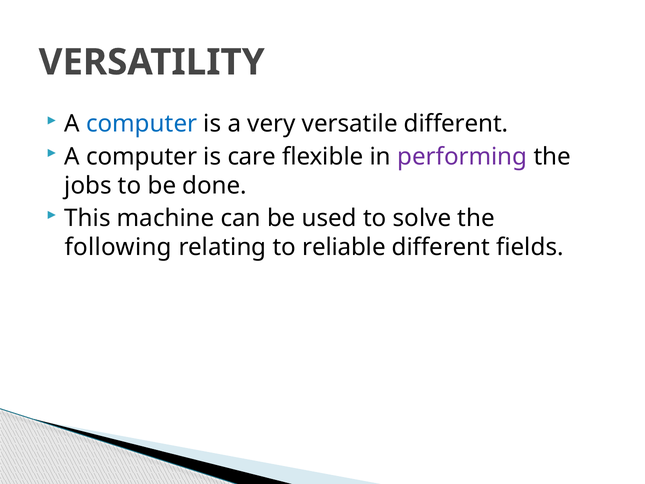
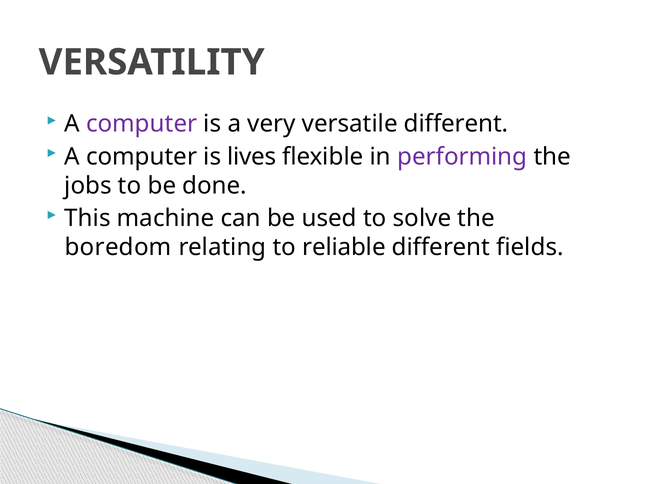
computer at (142, 124) colour: blue -> purple
care: care -> lives
following: following -> boredom
